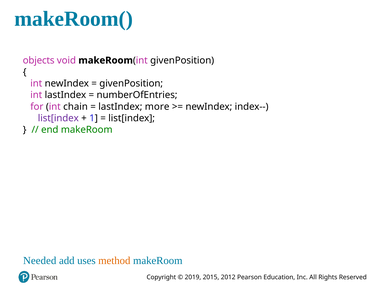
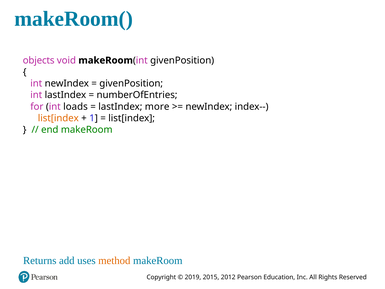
chain: chain -> loads
list[index at (58, 118) colour: purple -> orange
Needed: Needed -> Returns
